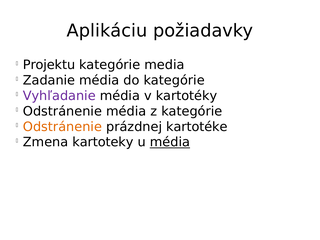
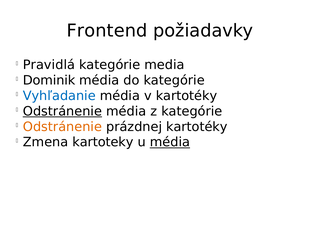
Aplikáciu: Aplikáciu -> Frontend
Projektu: Projektu -> Pravidlá
Zadanie: Zadanie -> Dominik
Vyhľadanie colour: purple -> blue
Odstránenie at (62, 111) underline: none -> present
prázdnej kartotéke: kartotéke -> kartotéky
